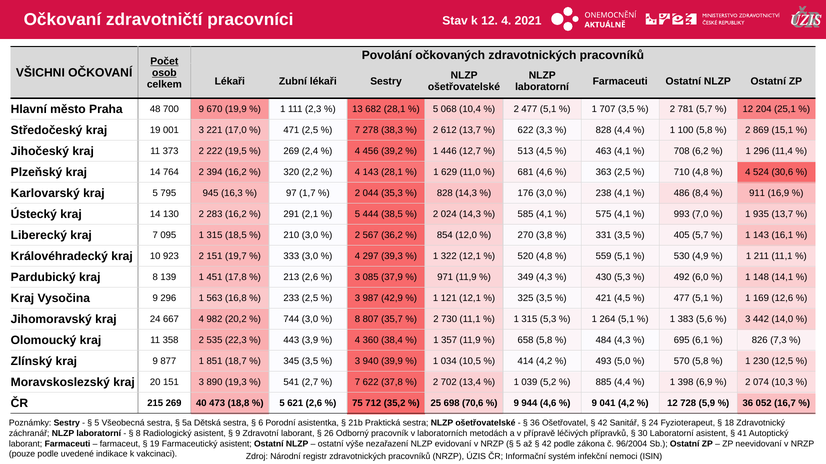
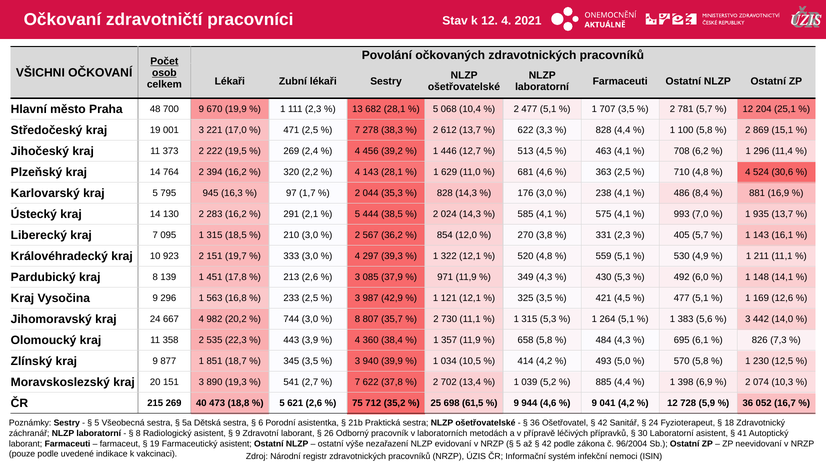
911: 911 -> 881
331 3,5: 3,5 -> 2,3
70,6: 70,6 -> 61,5
